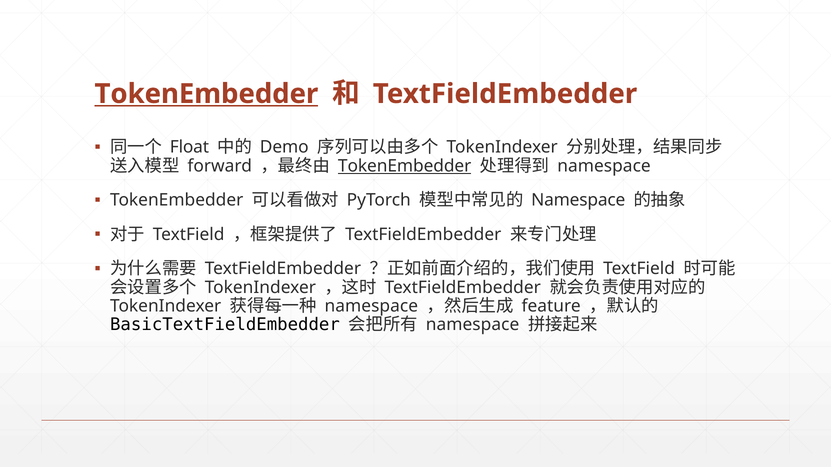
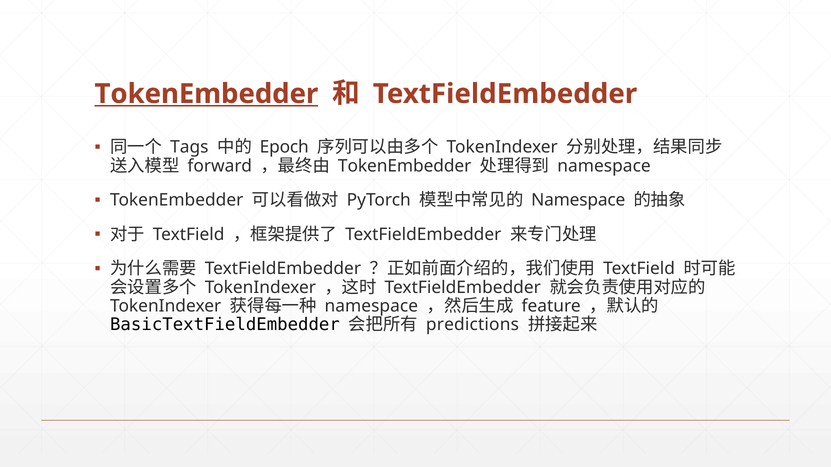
Float: Float -> Tags
Demo: Demo -> Epoch
TokenEmbedder at (405, 166) underline: present -> none
namespace at (473, 325): namespace -> predictions
